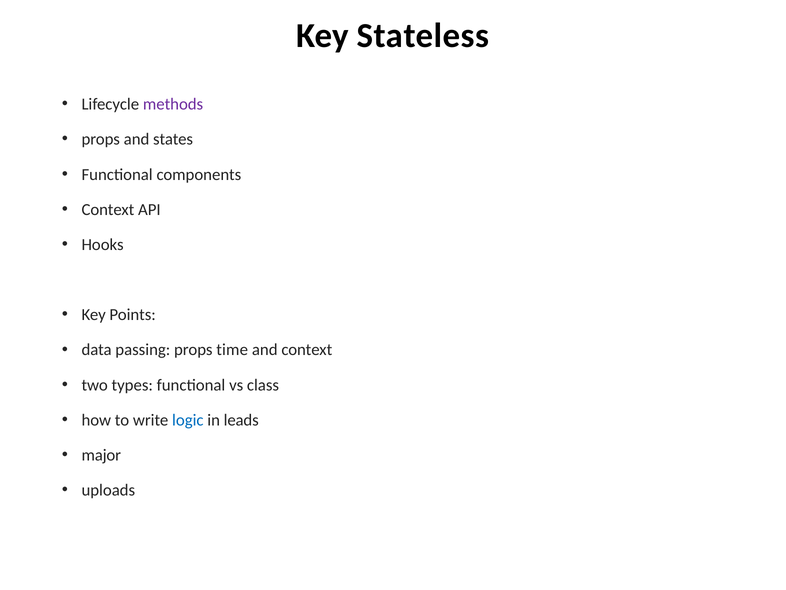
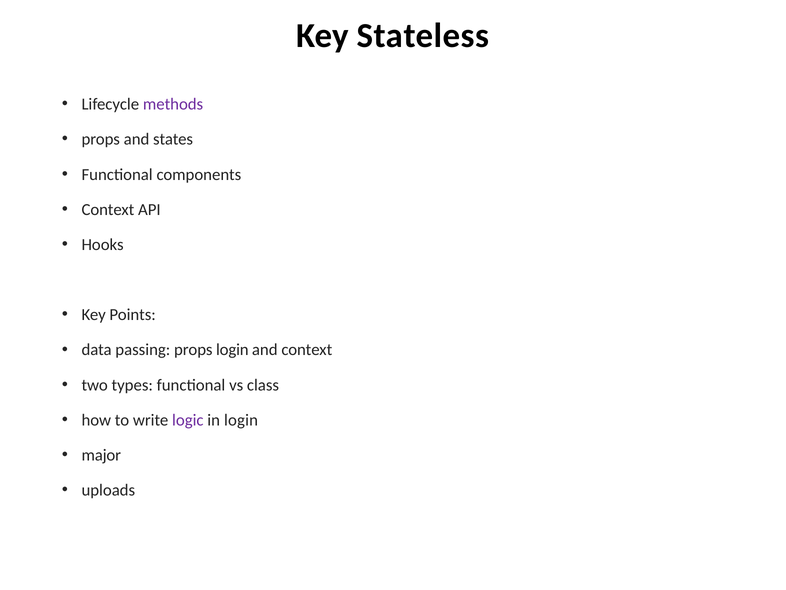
props time: time -> login
logic colour: blue -> purple
in leads: leads -> login
